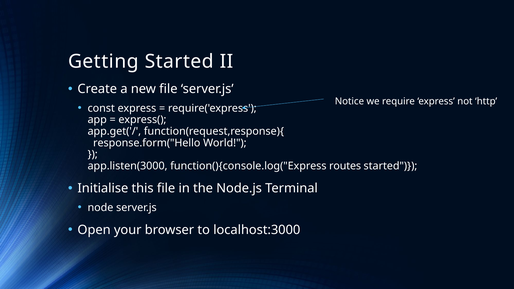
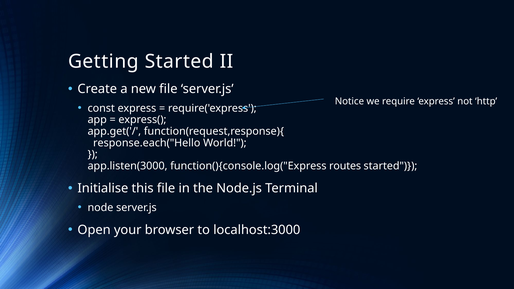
response.form("Hello: response.form("Hello -> response.each("Hello
